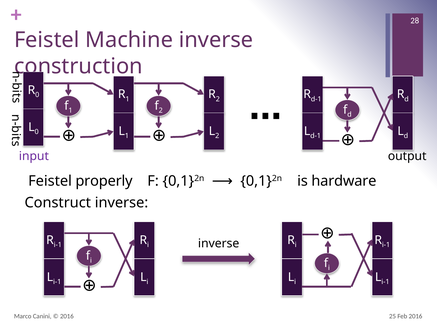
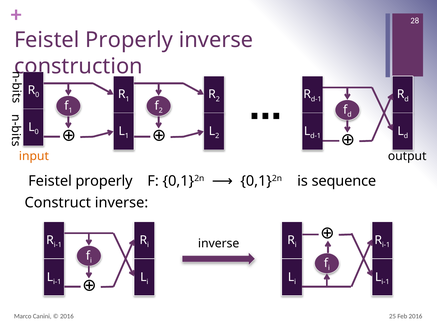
Machine at (129, 40): Machine -> Properly
input colour: purple -> orange
hardware: hardware -> sequence
